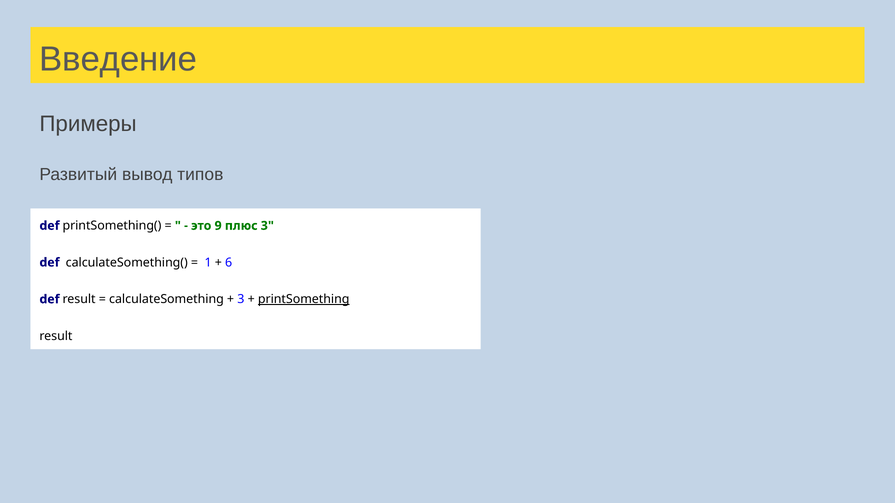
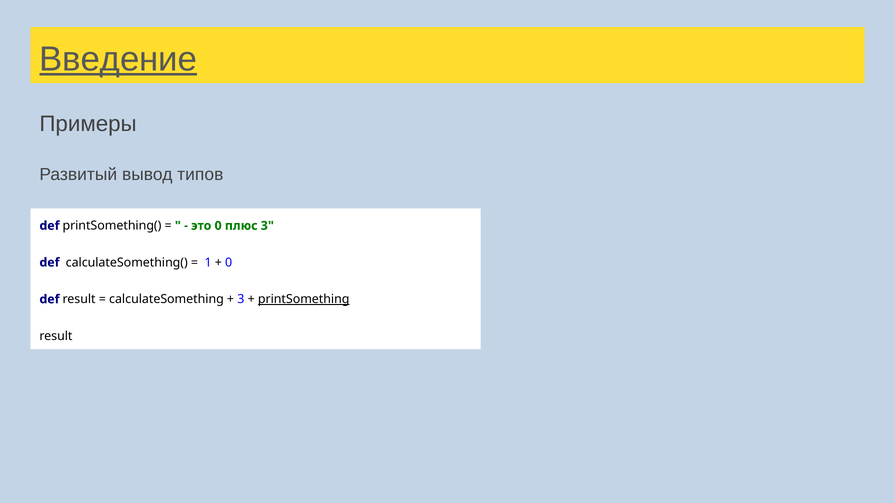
Введение underline: none -> present
это 9: 9 -> 0
6 at (229, 263): 6 -> 0
